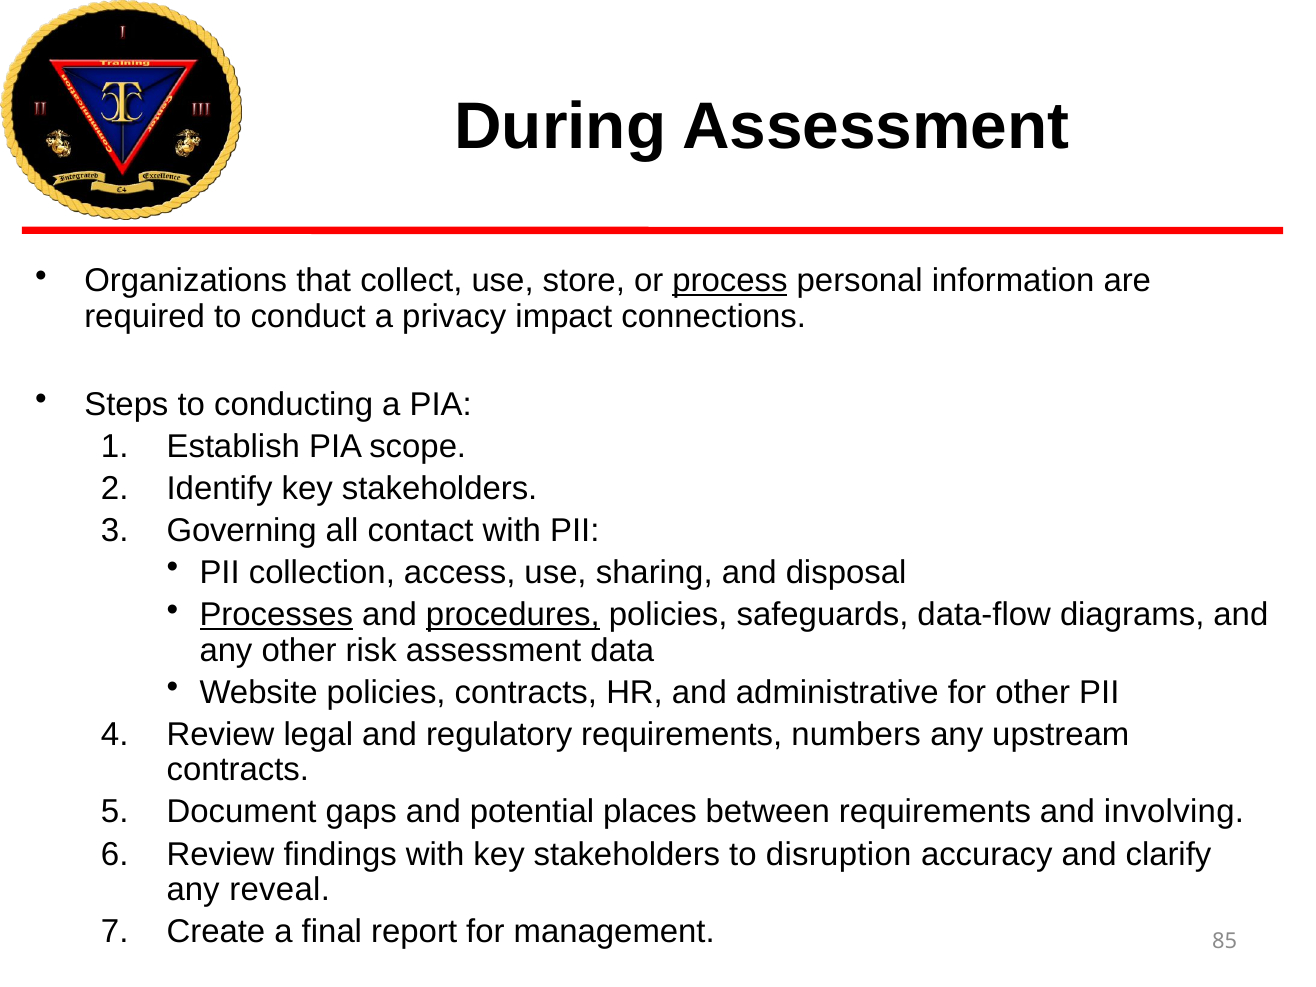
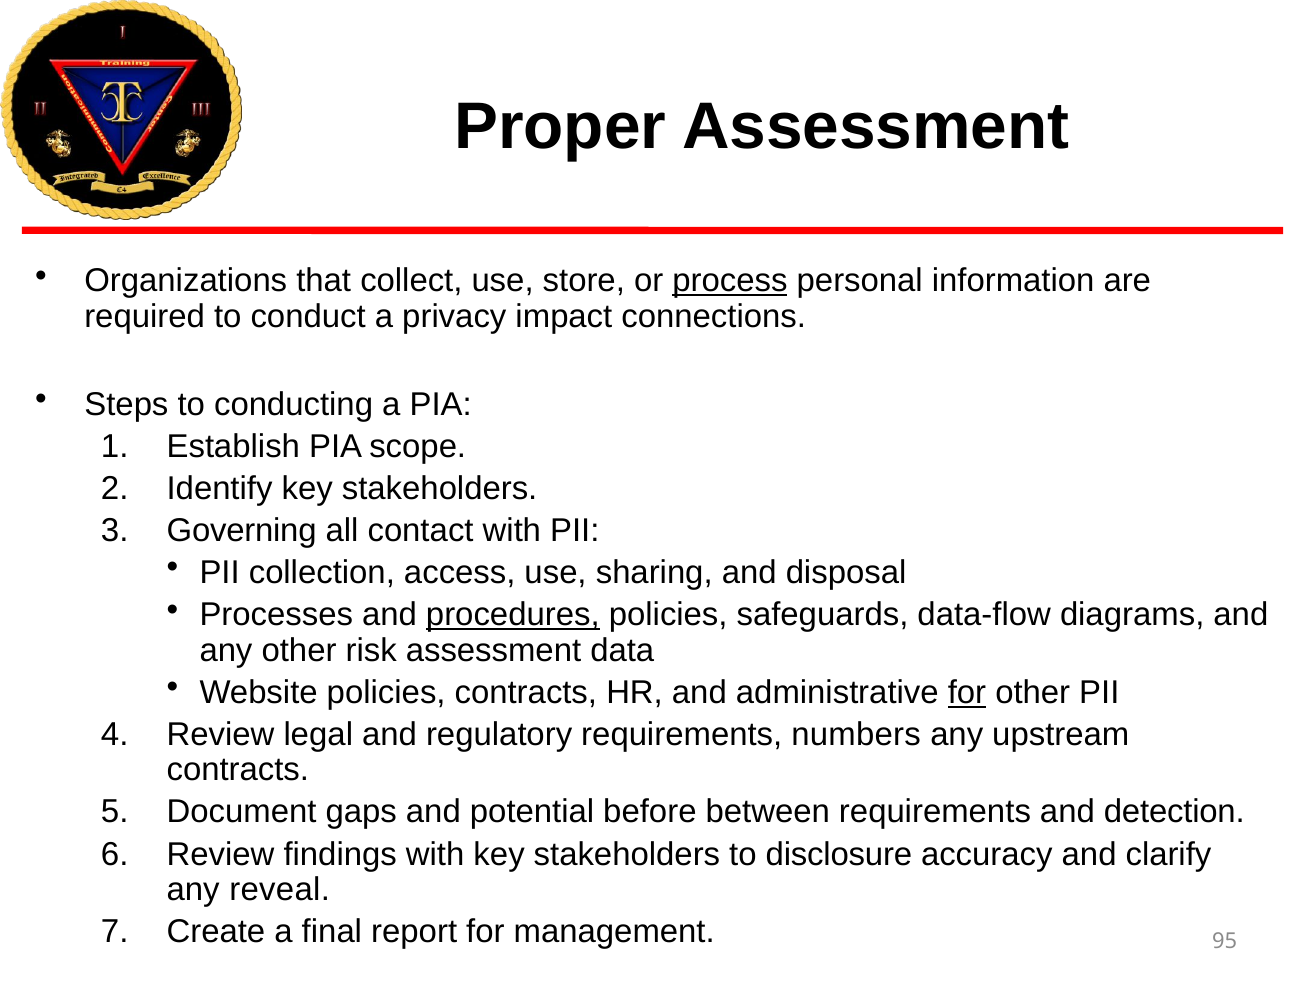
During: During -> Proper
Processes underline: present -> none
for at (967, 692) underline: none -> present
places: places -> before
involving: involving -> detection
disruption: disruption -> disclosure
85: 85 -> 95
